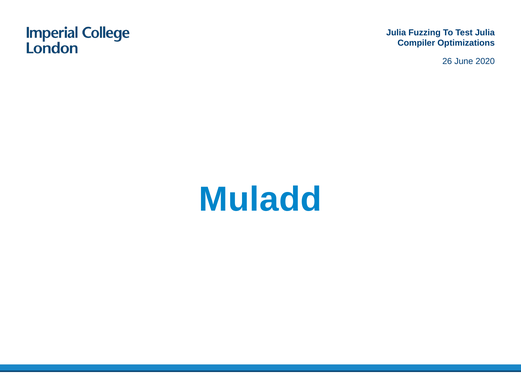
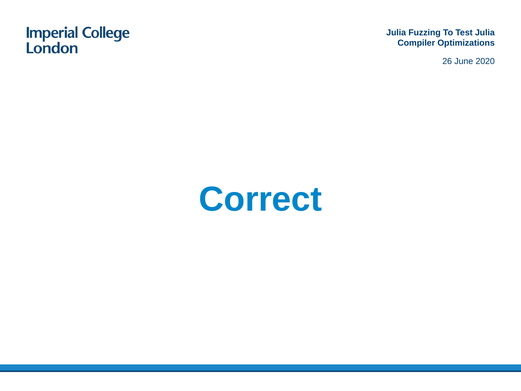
Muladd: Muladd -> Correct
